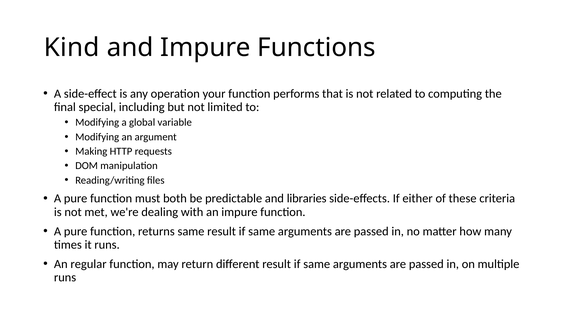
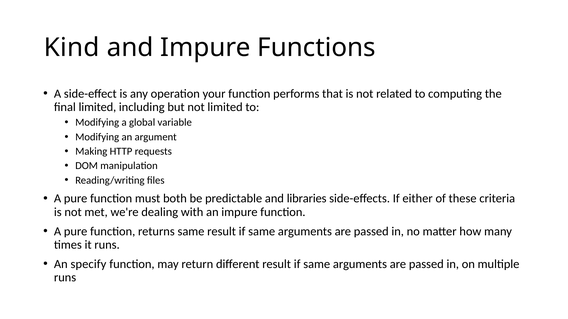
final special: special -> limited
regular: regular -> specify
